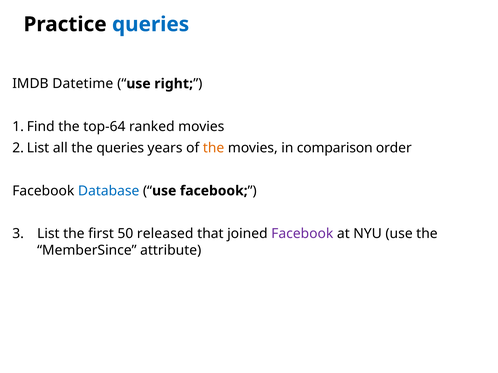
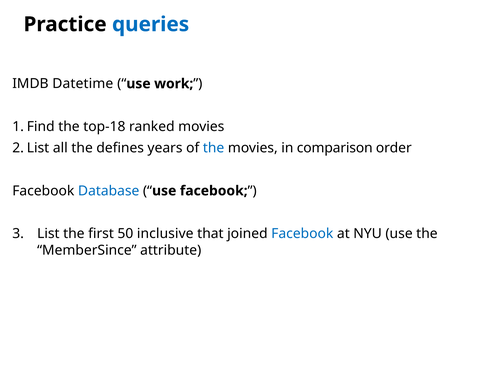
right: right -> work
top-64: top-64 -> top-18
the queries: queries -> defines
the at (214, 148) colour: orange -> blue
released: released -> inclusive
Facebook at (302, 234) colour: purple -> blue
